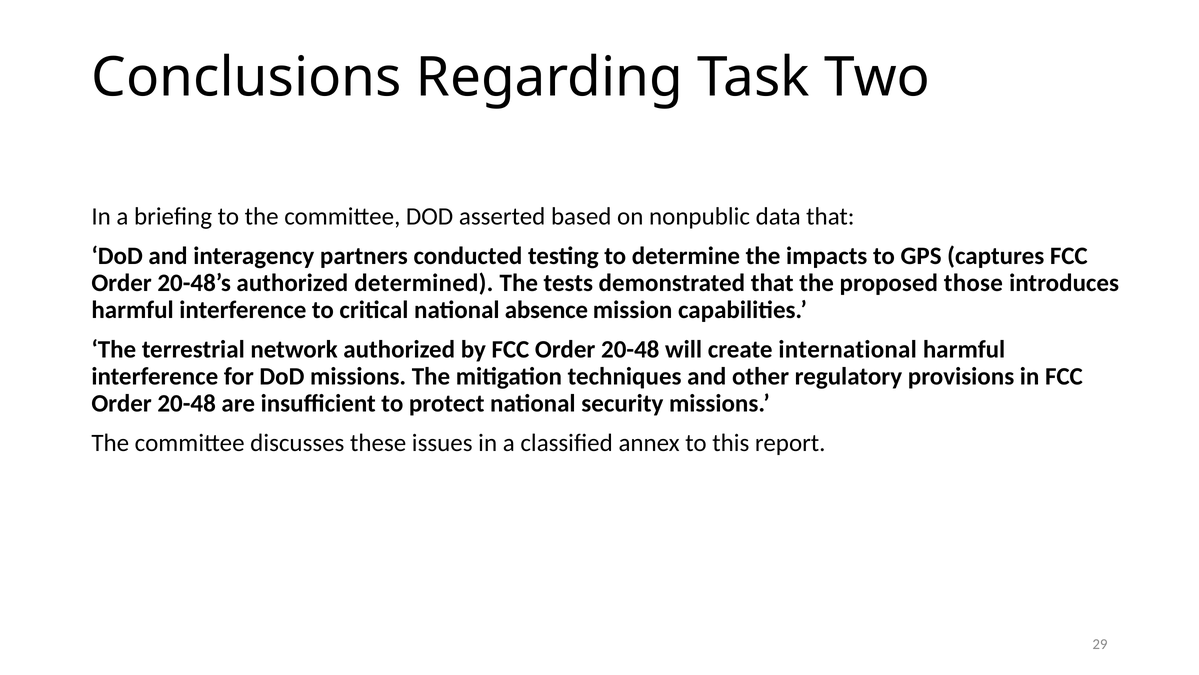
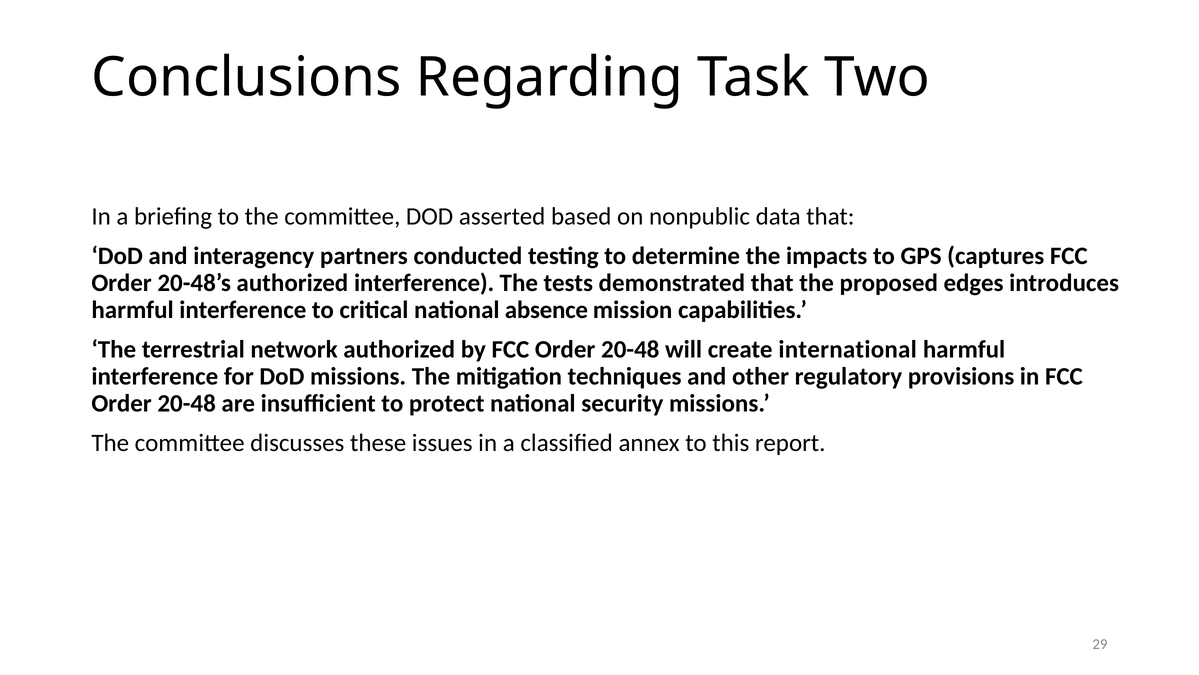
authorized determined: determined -> interference
those: those -> edges
